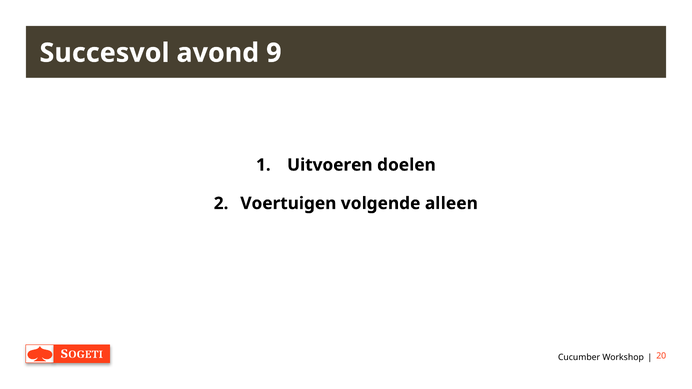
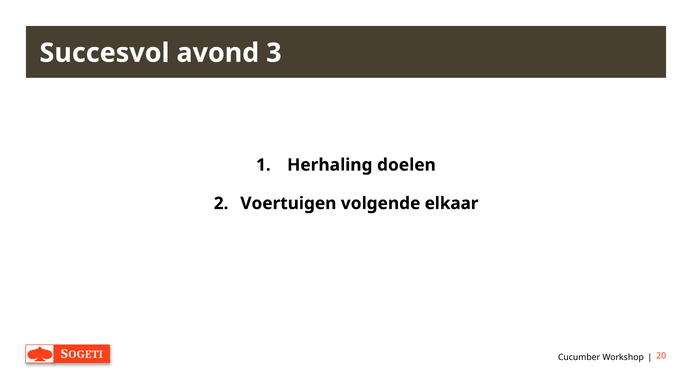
9: 9 -> 3
Uitvoeren: Uitvoeren -> Herhaling
alleen: alleen -> elkaar
